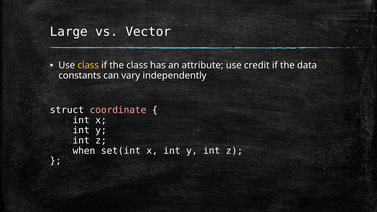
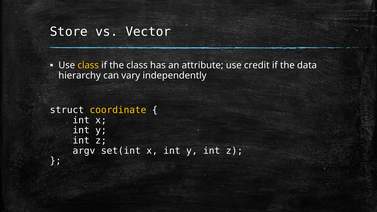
Large: Large -> Store
constants: constants -> hierarchy
coordinate colour: pink -> yellow
when: when -> argv
